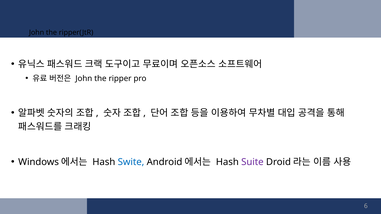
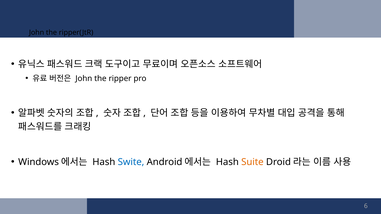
Suite colour: purple -> orange
